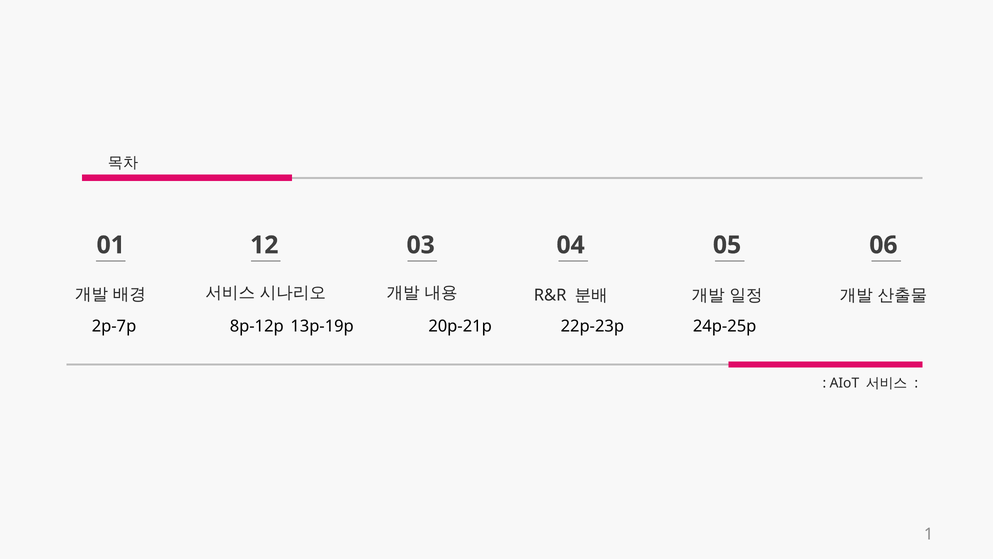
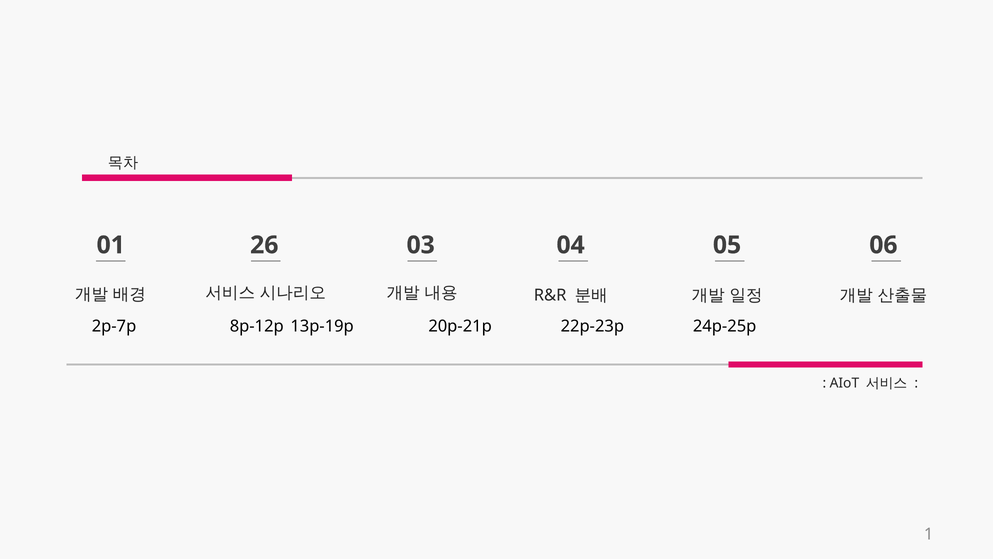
12: 12 -> 26
